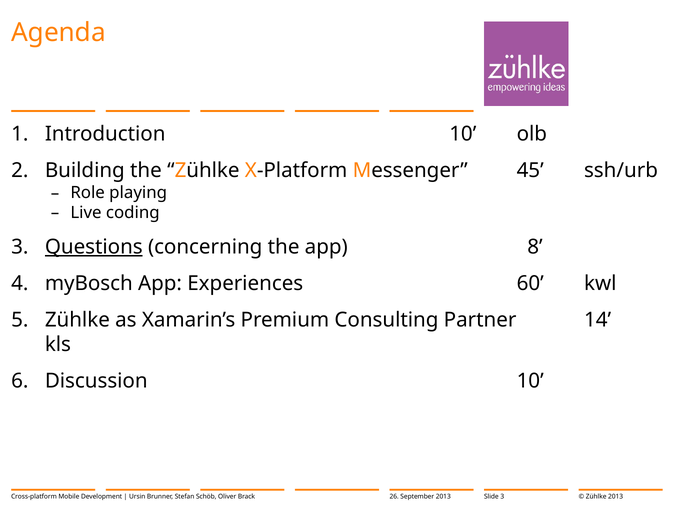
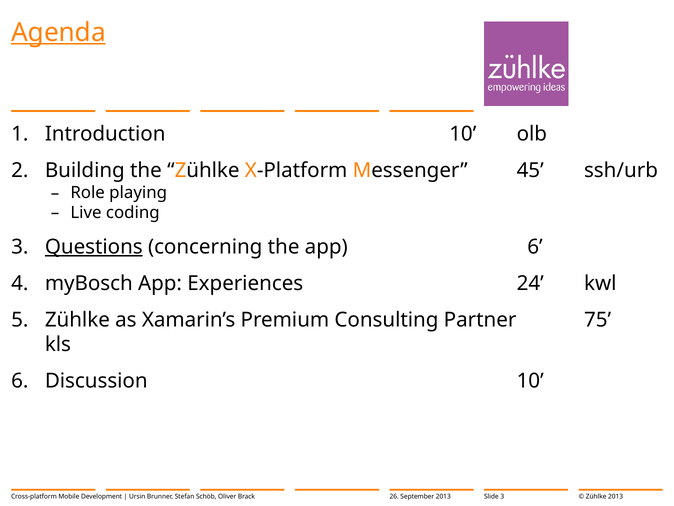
Agenda underline: none -> present
app 8: 8 -> 6
60: 60 -> 24
14: 14 -> 75
